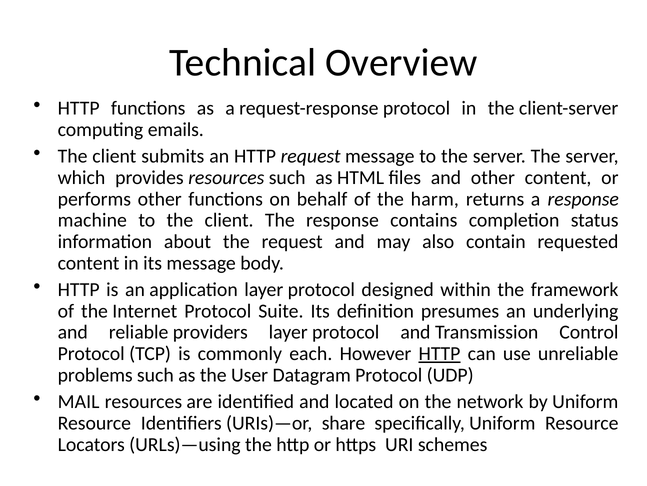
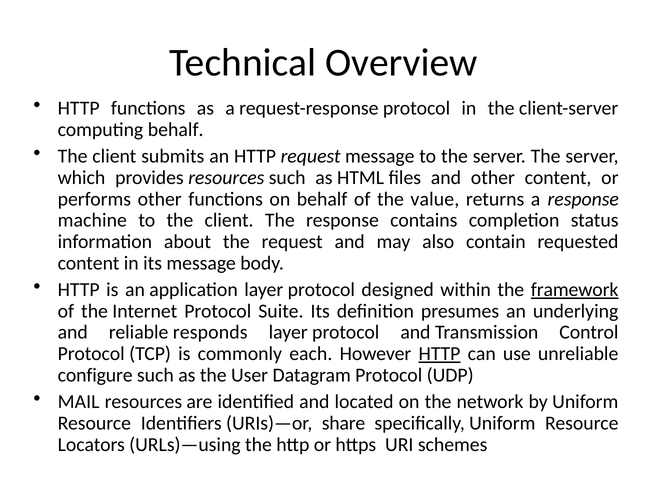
computing emails: emails -> behalf
harm: harm -> value
framework underline: none -> present
providers: providers -> responds
problems: problems -> configure
